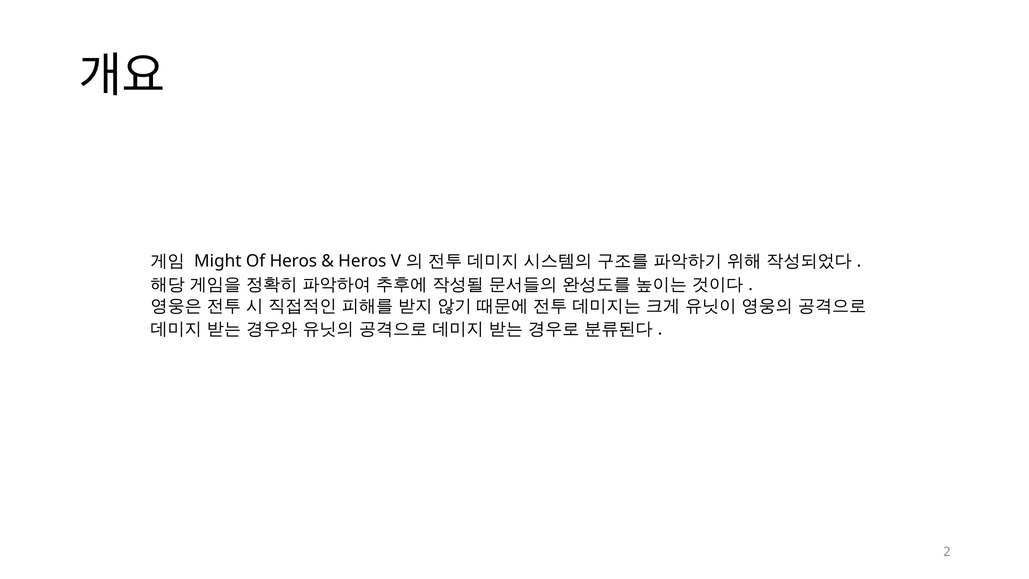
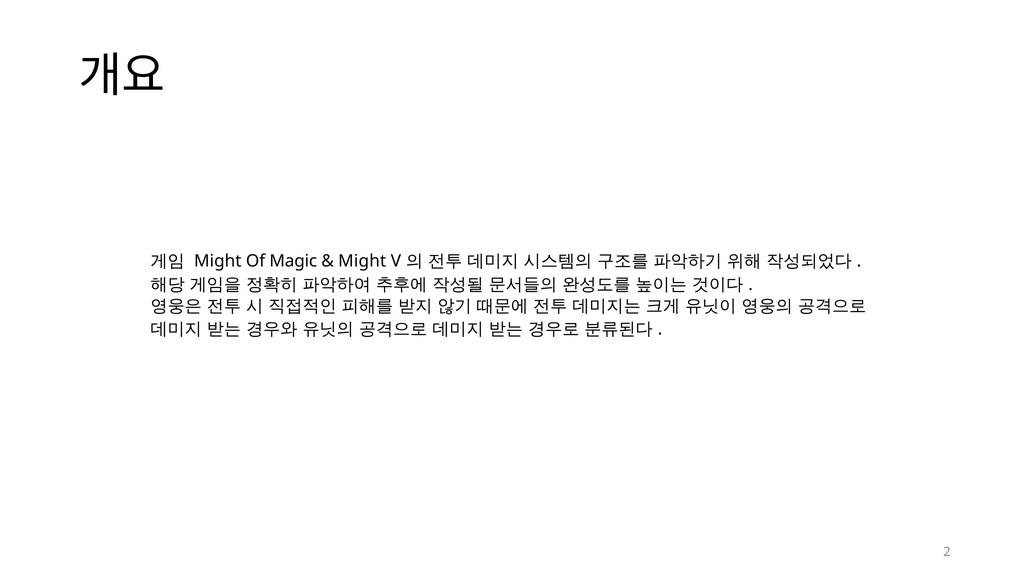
Of Heros: Heros -> Magic
Heros at (362, 261): Heros -> Might
